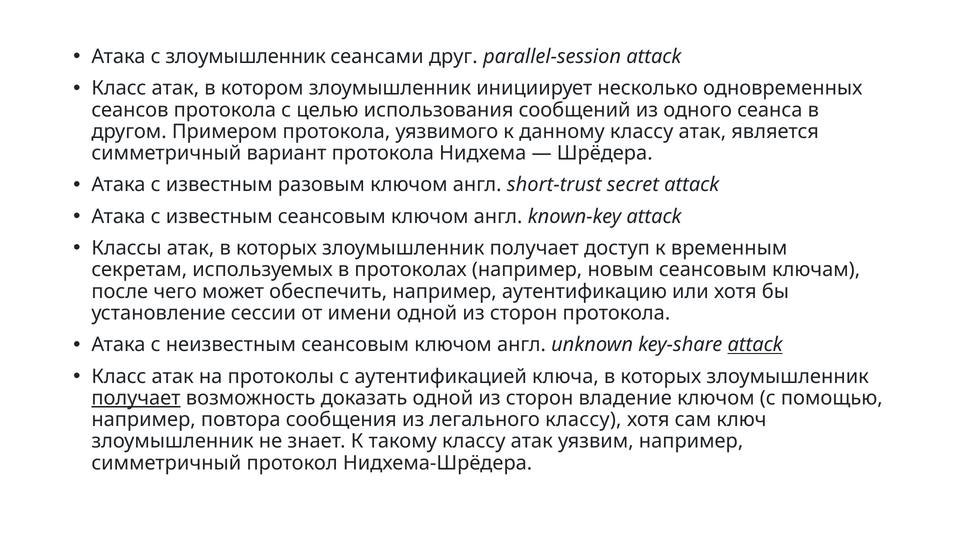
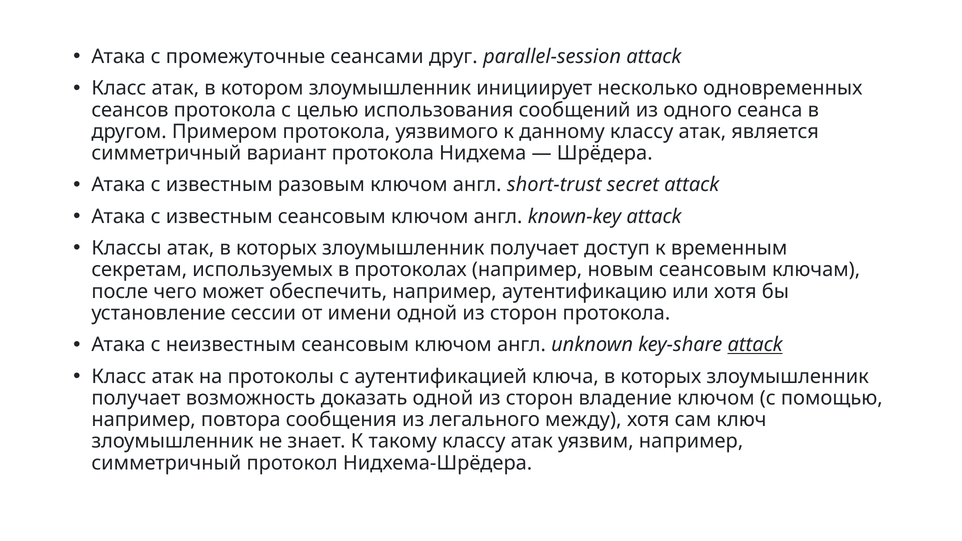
с злоумышленник: злоумышленник -> промежуточные
получает at (136, 398) underline: present -> none
легального классу: классу -> между
